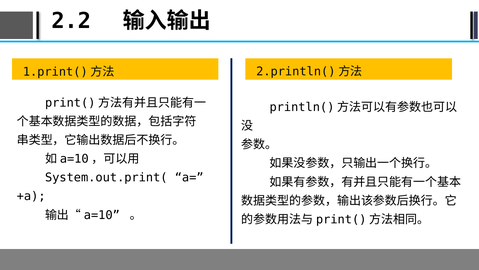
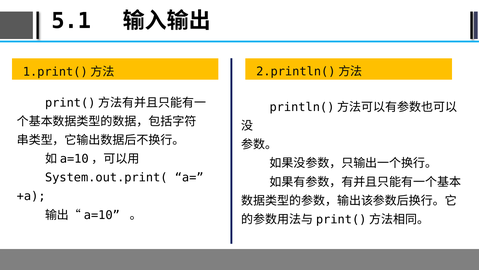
2.2: 2.2 -> 5.1
